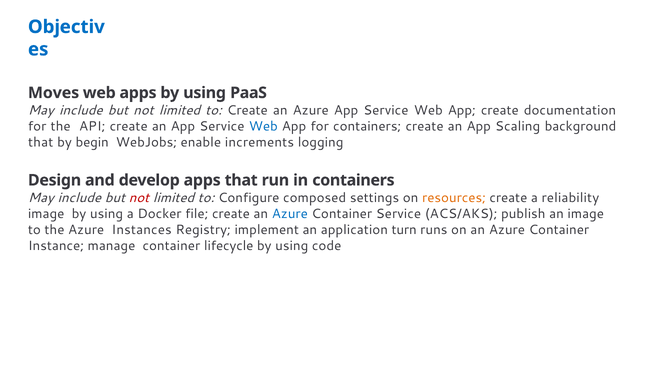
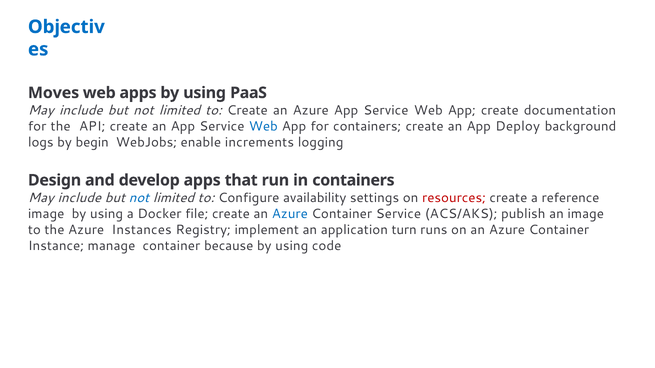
Scaling: Scaling -> Deploy
that at (41, 143): that -> logs
not at (139, 198) colour: red -> blue
composed: composed -> availability
resources colour: orange -> red
reliability: reliability -> reference
lifecycle: lifecycle -> because
